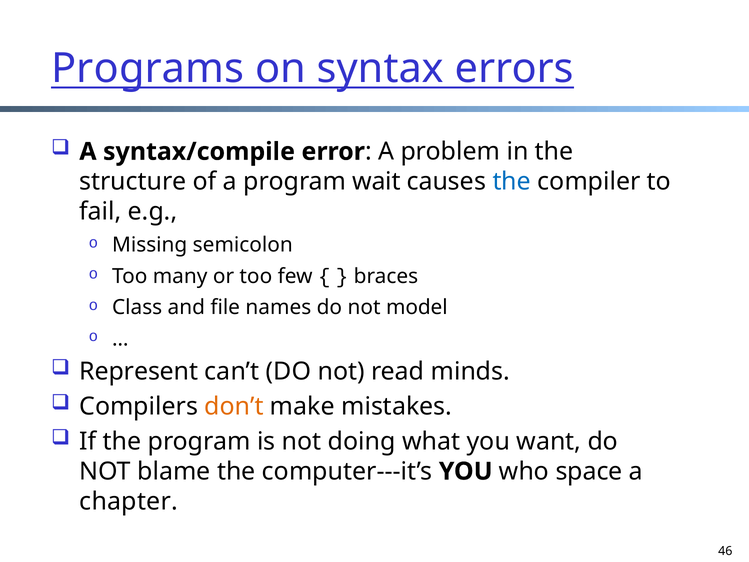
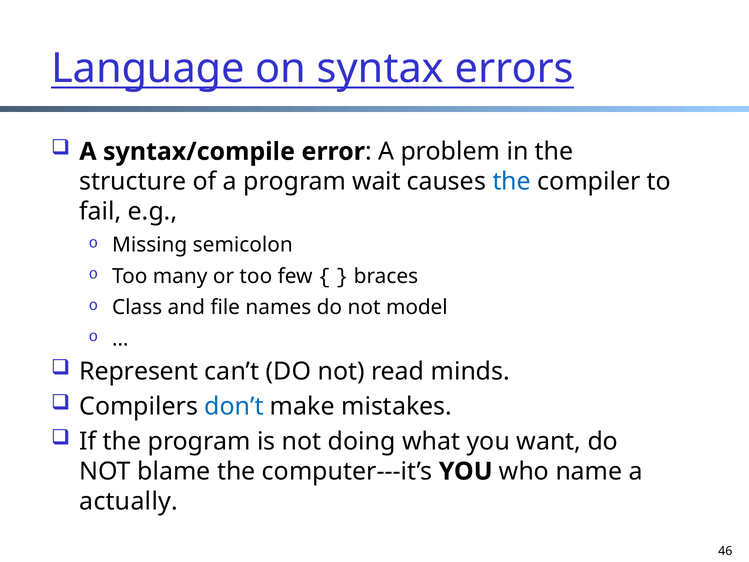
Programs: Programs -> Language
don’t colour: orange -> blue
space: space -> name
chapter: chapter -> actually
